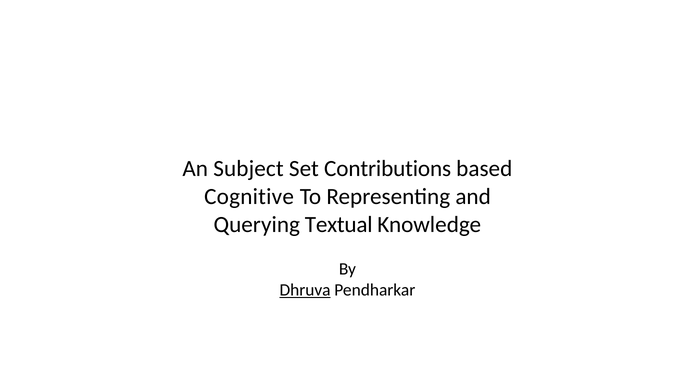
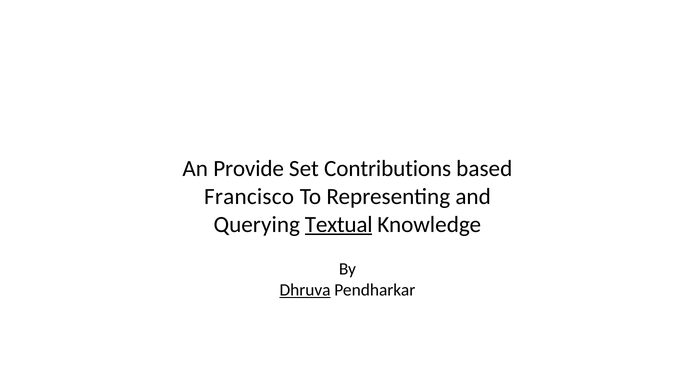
Subject: Subject -> Provide
Cognitive: Cognitive -> Francisco
Textual underline: none -> present
